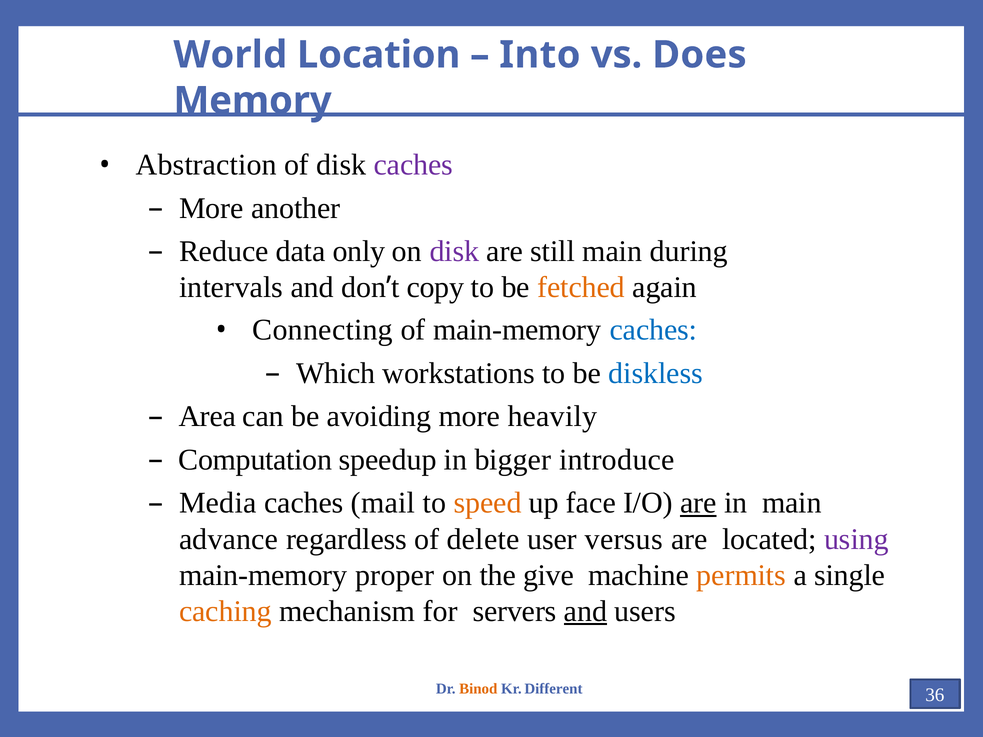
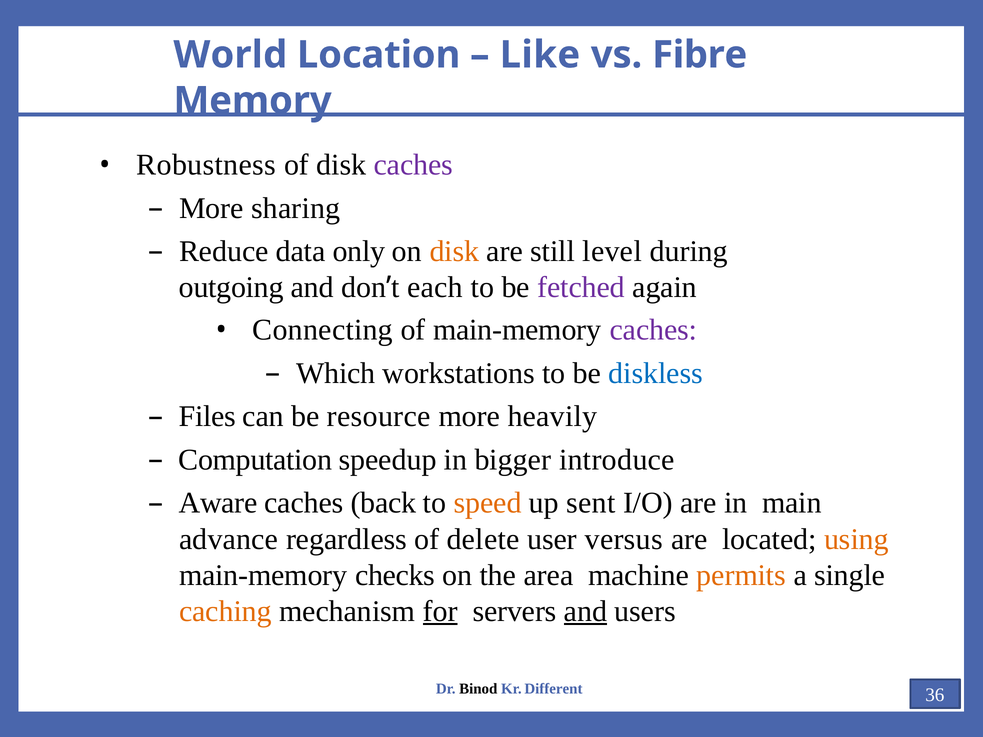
Into: Into -> Like
Does: Does -> Fibre
Abstraction: Abstraction -> Robustness
another: another -> sharing
disk at (454, 251) colour: purple -> orange
still main: main -> level
intervals: intervals -> outgoing
copy: copy -> each
fetched colour: orange -> purple
caches at (653, 330) colour: blue -> purple
Area: Area -> Files
avoiding: avoiding -> resource
Media: Media -> Aware
mail: mail -> back
face: face -> sent
are at (698, 503) underline: present -> none
using colour: purple -> orange
proper: proper -> checks
give: give -> area
for underline: none -> present
Binod colour: orange -> black
